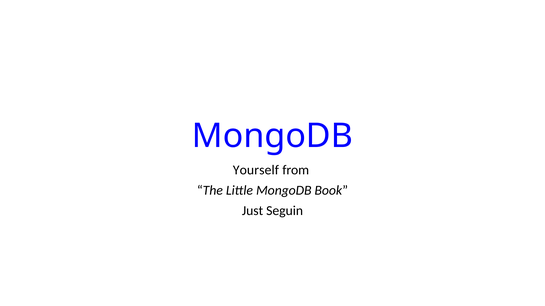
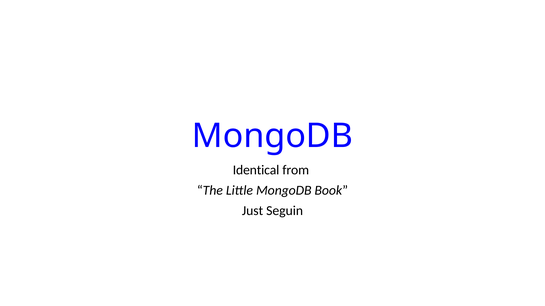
Yourself: Yourself -> Identical
